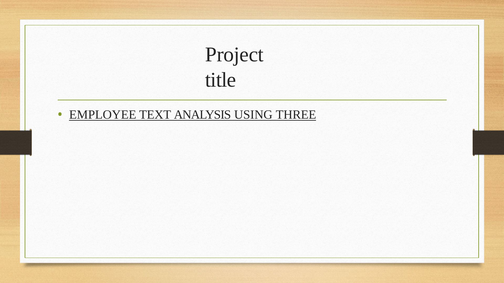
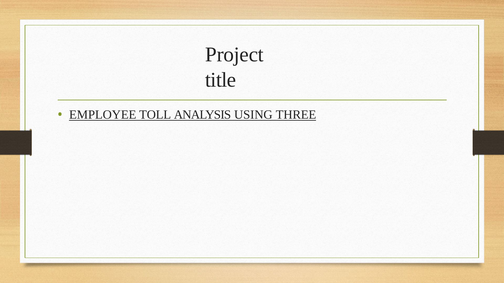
TEXT: TEXT -> TOLL
